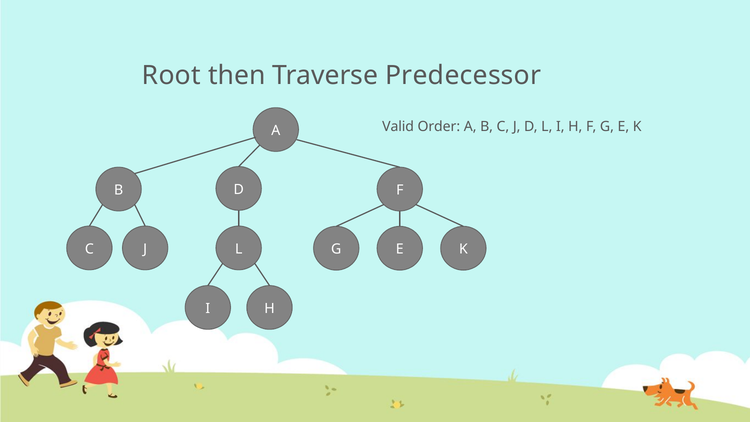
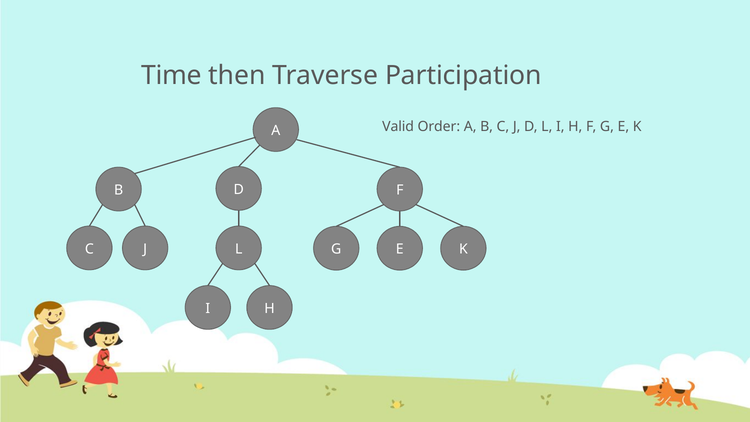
Root: Root -> Time
Predecessor: Predecessor -> Participation
